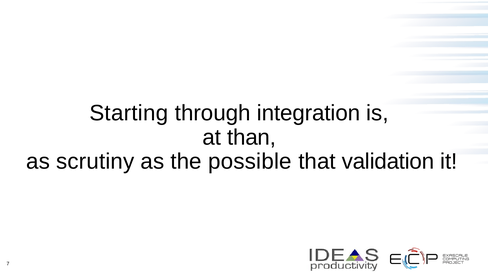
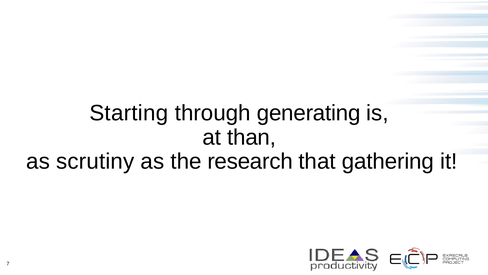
integration: integration -> generating
possible: possible -> research
validation: validation -> gathering
